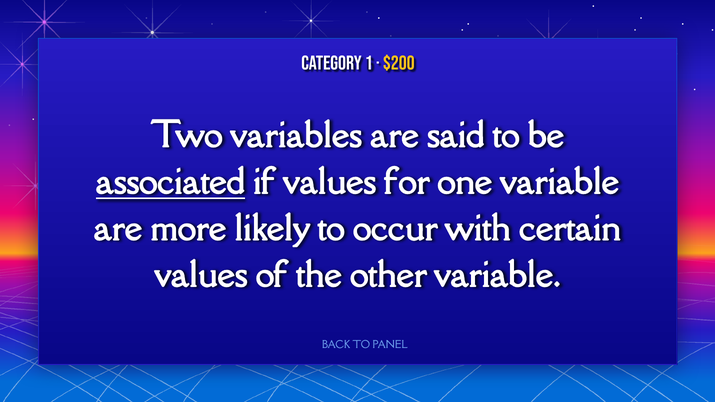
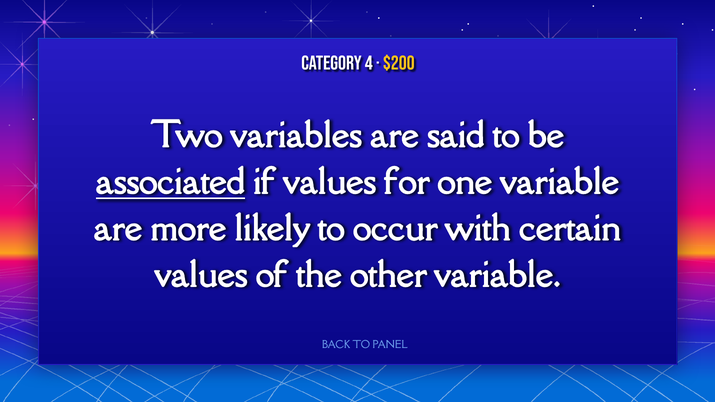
1: 1 -> 4
